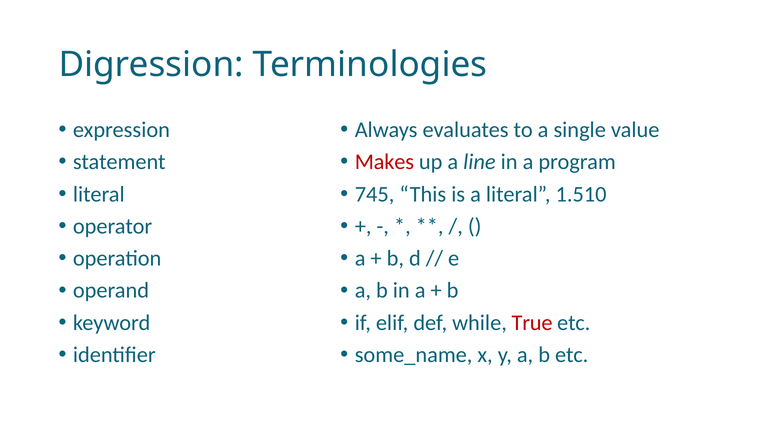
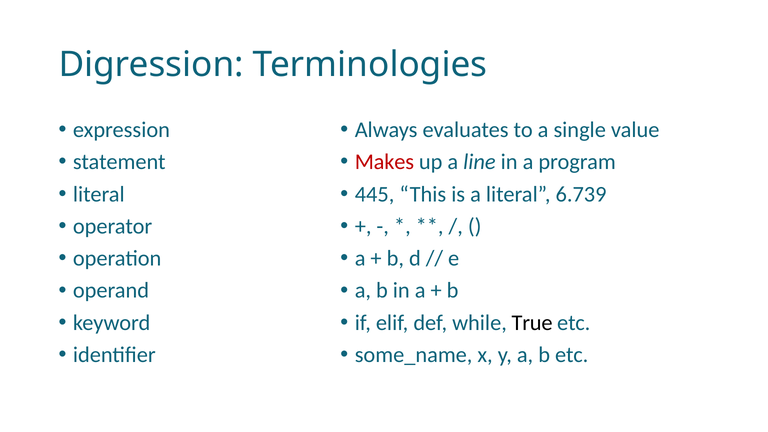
745: 745 -> 445
1.510: 1.510 -> 6.739
True colour: red -> black
